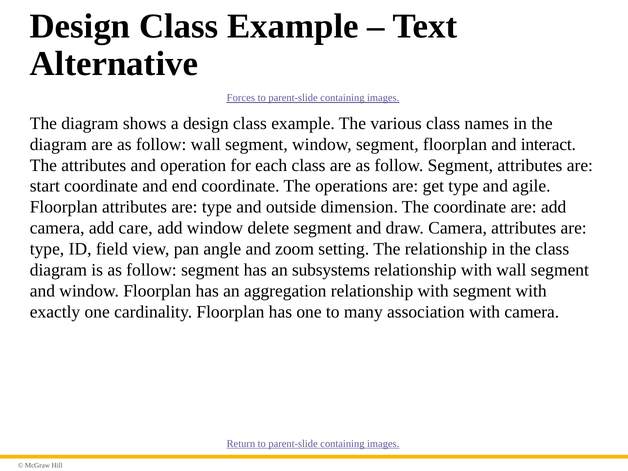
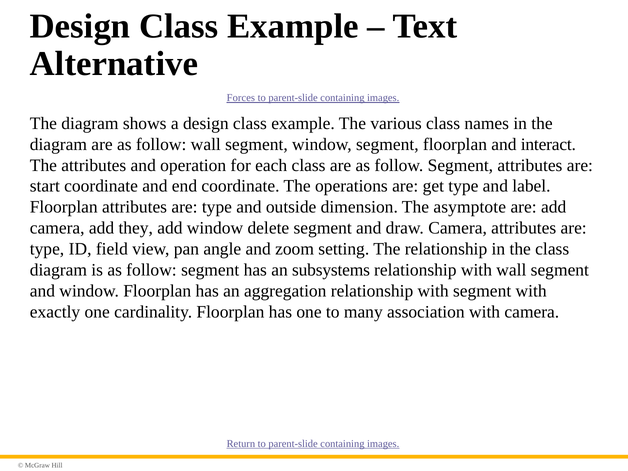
agile: agile -> label
The coordinate: coordinate -> asymptote
care: care -> they
